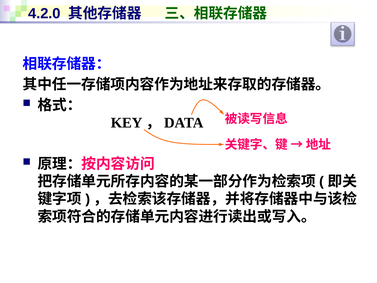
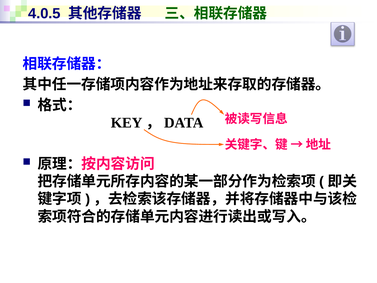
4.2.0: 4.2.0 -> 4.0.5
